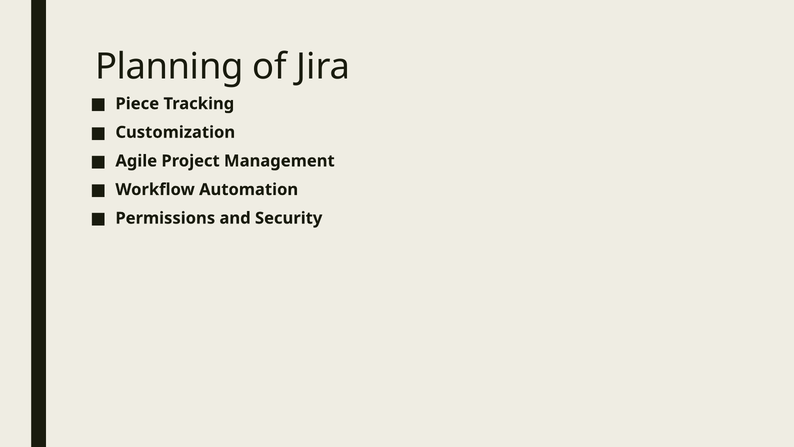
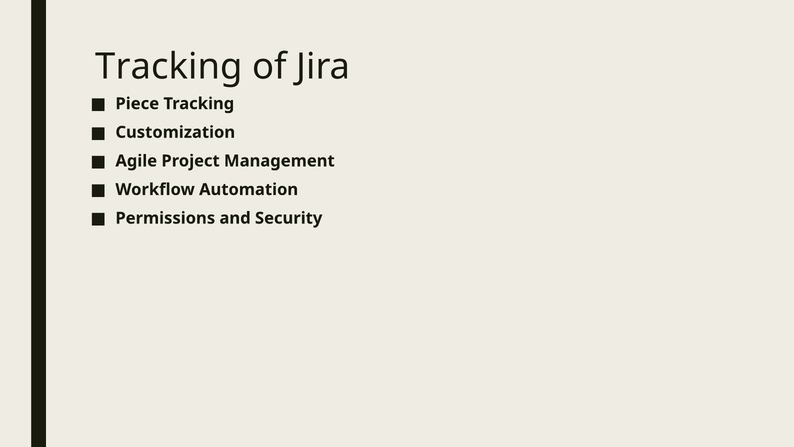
Planning at (169, 67): Planning -> Tracking
